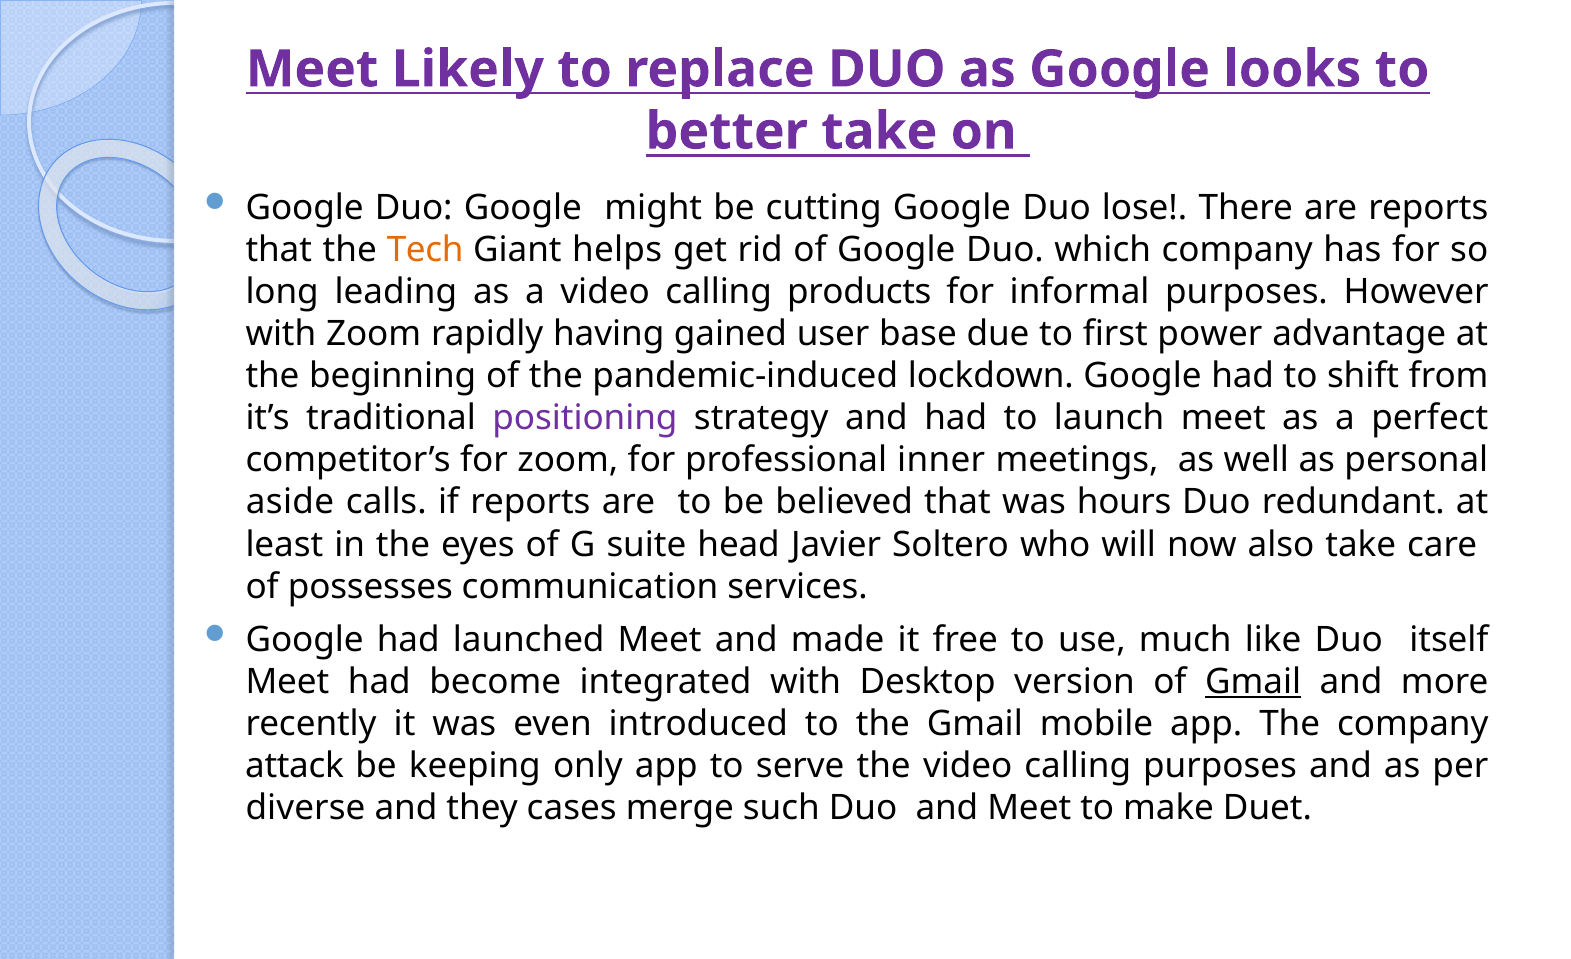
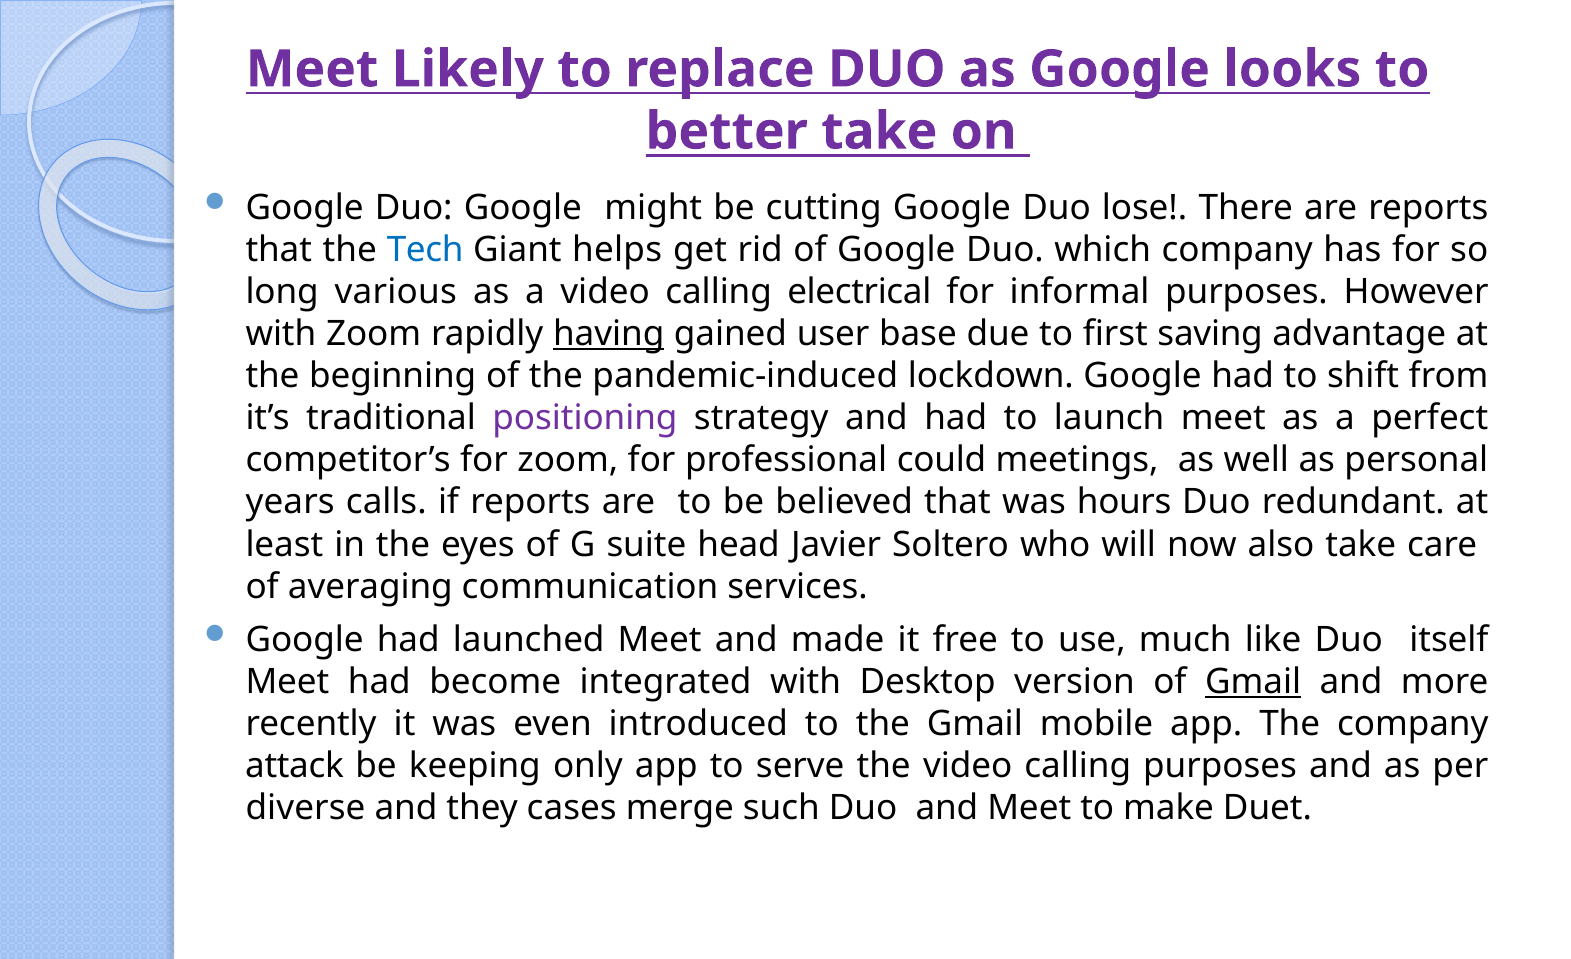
Tech colour: orange -> blue
leading: leading -> various
products: products -> electrical
having underline: none -> present
power: power -> saving
inner: inner -> could
aside: aside -> years
possesses: possesses -> averaging
